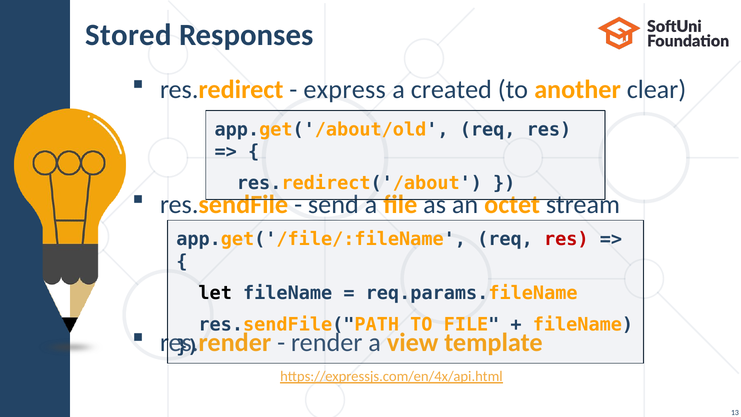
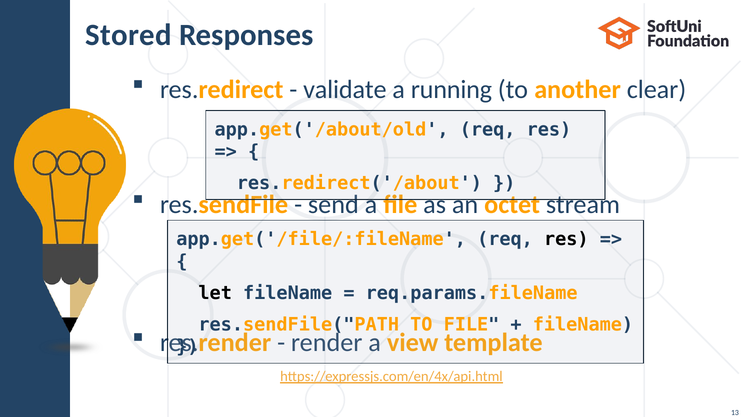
express: express -> validate
created: created -> running
res at (566, 239) colour: red -> black
